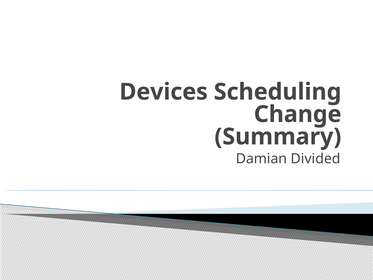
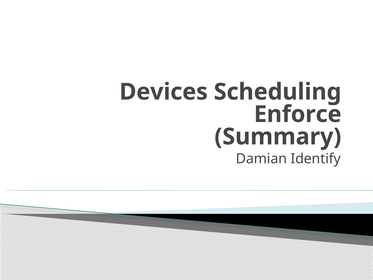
Change: Change -> Enforce
Divided: Divided -> Identify
